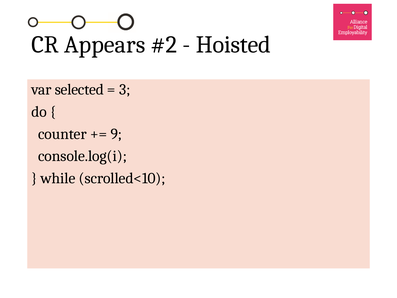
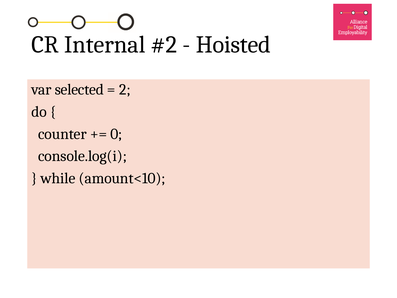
Appears: Appears -> Internal
3: 3 -> 2
9: 9 -> 0
scrolled<10: scrolled<10 -> amount<10
